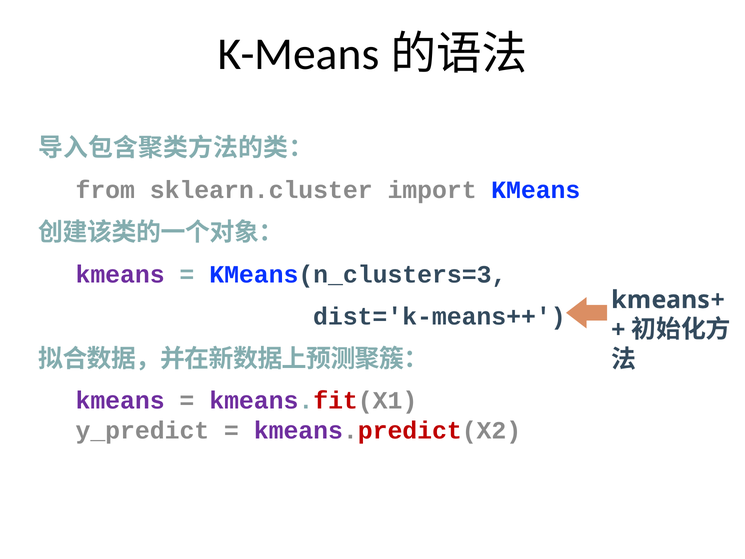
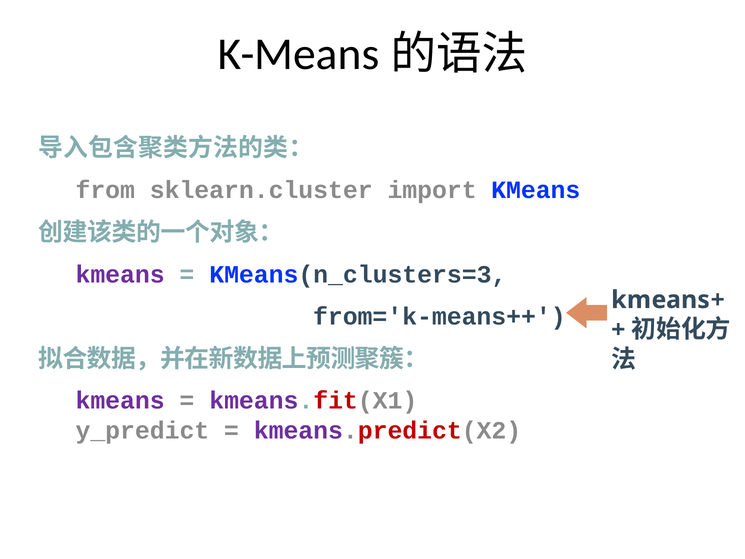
dist='k-means++: dist='k-means++ -> from='k-means++
